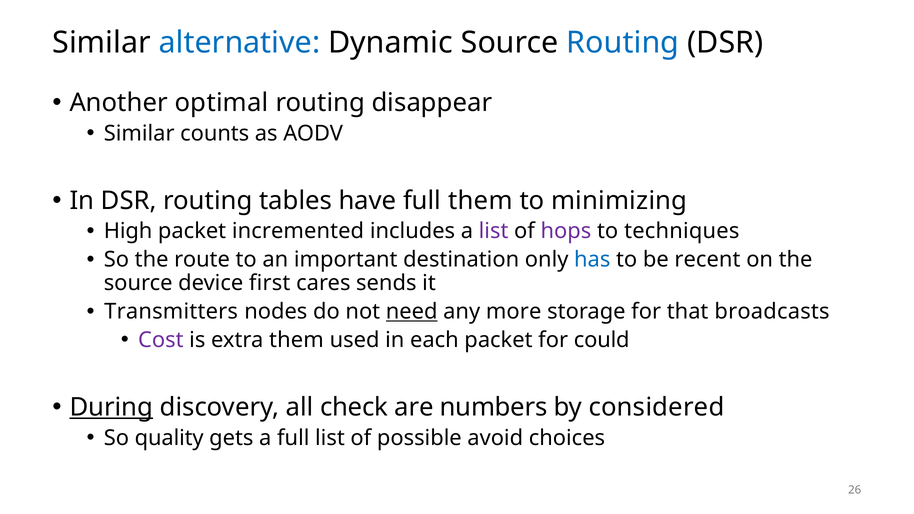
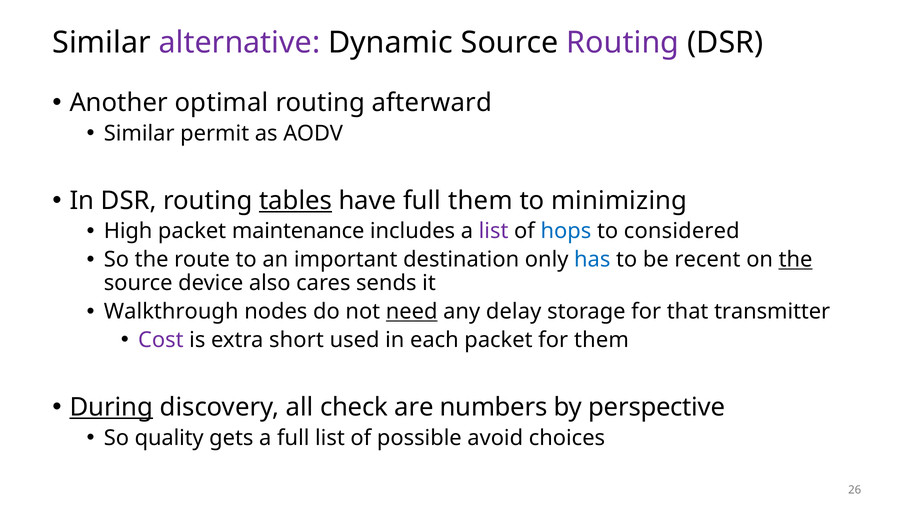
alternative colour: blue -> purple
Routing at (623, 43) colour: blue -> purple
disappear: disappear -> afterward
counts: counts -> permit
tables underline: none -> present
incremented: incremented -> maintenance
hops colour: purple -> blue
techniques: techniques -> considered
the at (796, 260) underline: none -> present
first: first -> also
Transmitters: Transmitters -> Walkthrough
more: more -> delay
broadcasts: broadcasts -> transmitter
extra them: them -> short
for could: could -> them
considered: considered -> perspective
